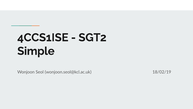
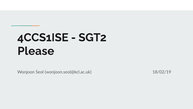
Simple: Simple -> Please
